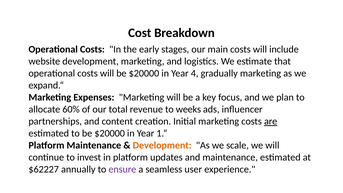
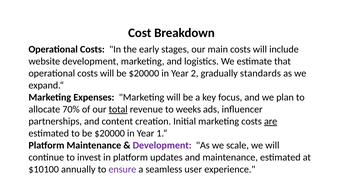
4: 4 -> 2
gradually marketing: marketing -> standards
60%: 60% -> 70%
total underline: none -> present
Development at (162, 145) colour: orange -> purple
$62227: $62227 -> $10100
